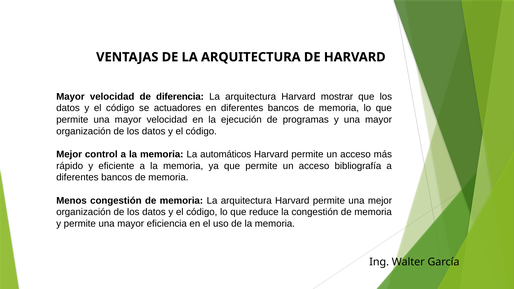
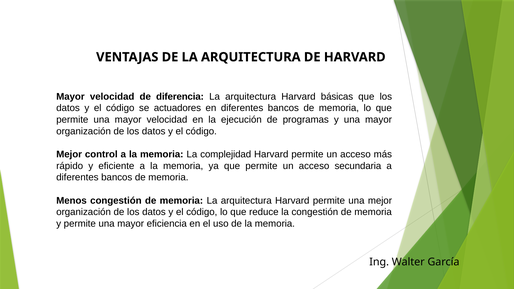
mostrar: mostrar -> básicas
automáticos: automáticos -> complejidad
bibliografía: bibliografía -> secundaria
